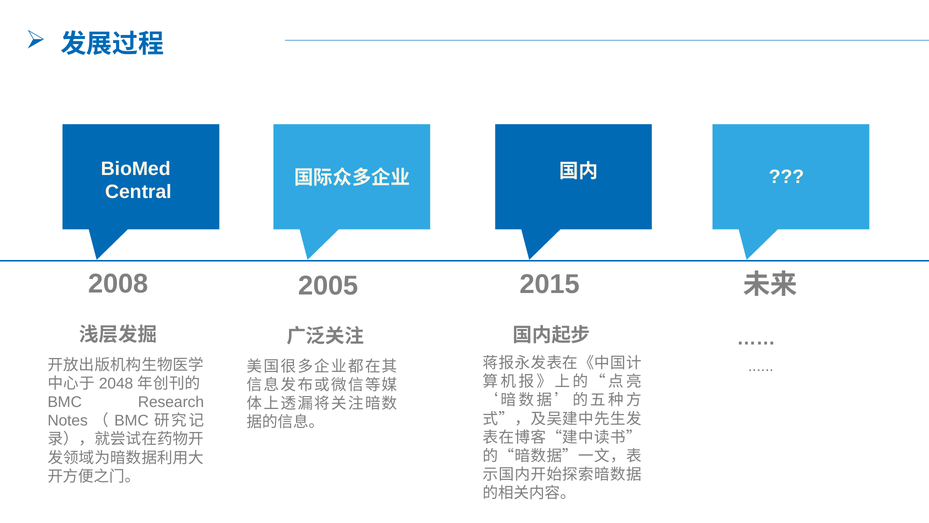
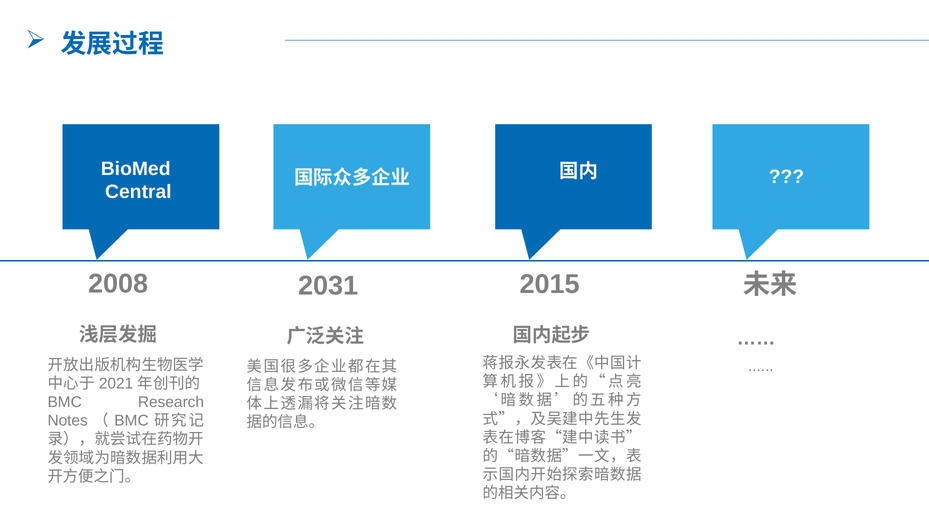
2005: 2005 -> 2031
2048: 2048 -> 2021
